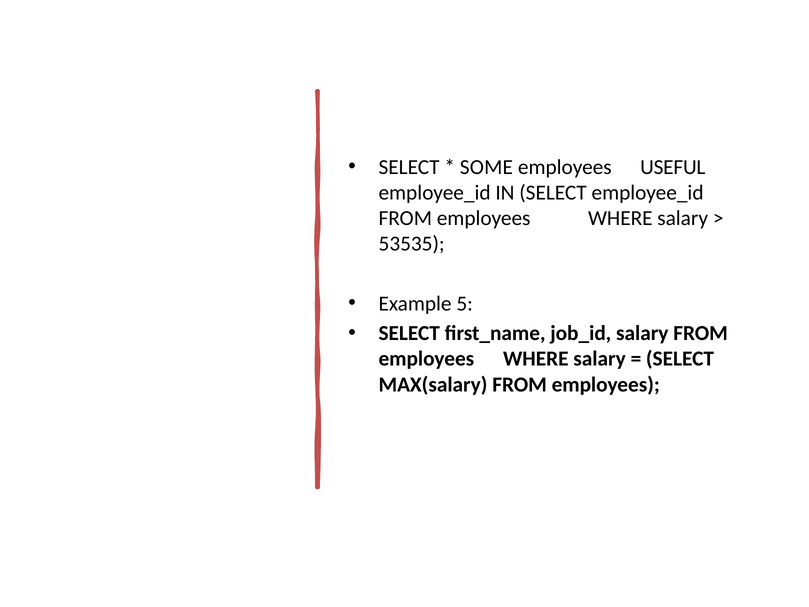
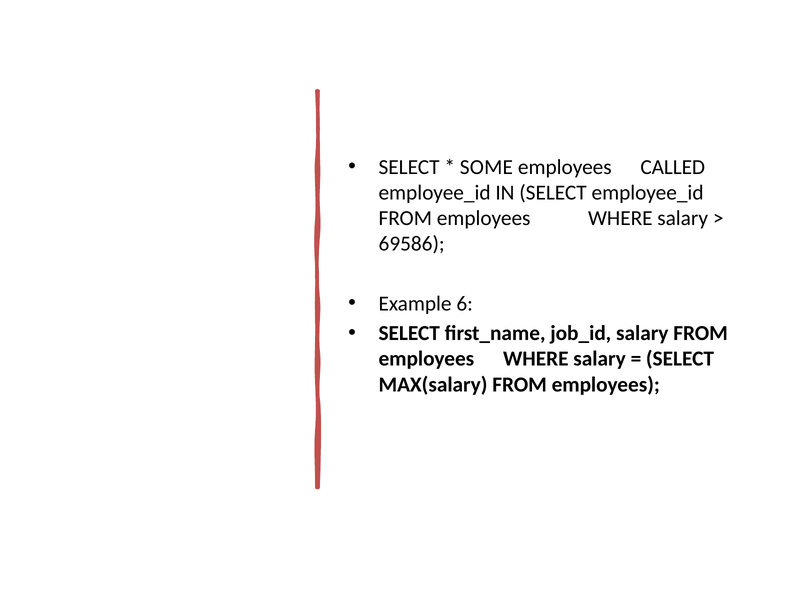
USEFUL: USEFUL -> CALLED
53535: 53535 -> 69586
5: 5 -> 6
